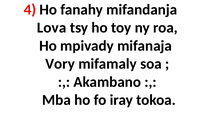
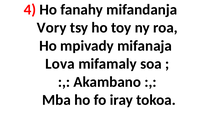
Lova: Lova -> Vory
Vory: Vory -> Lova
